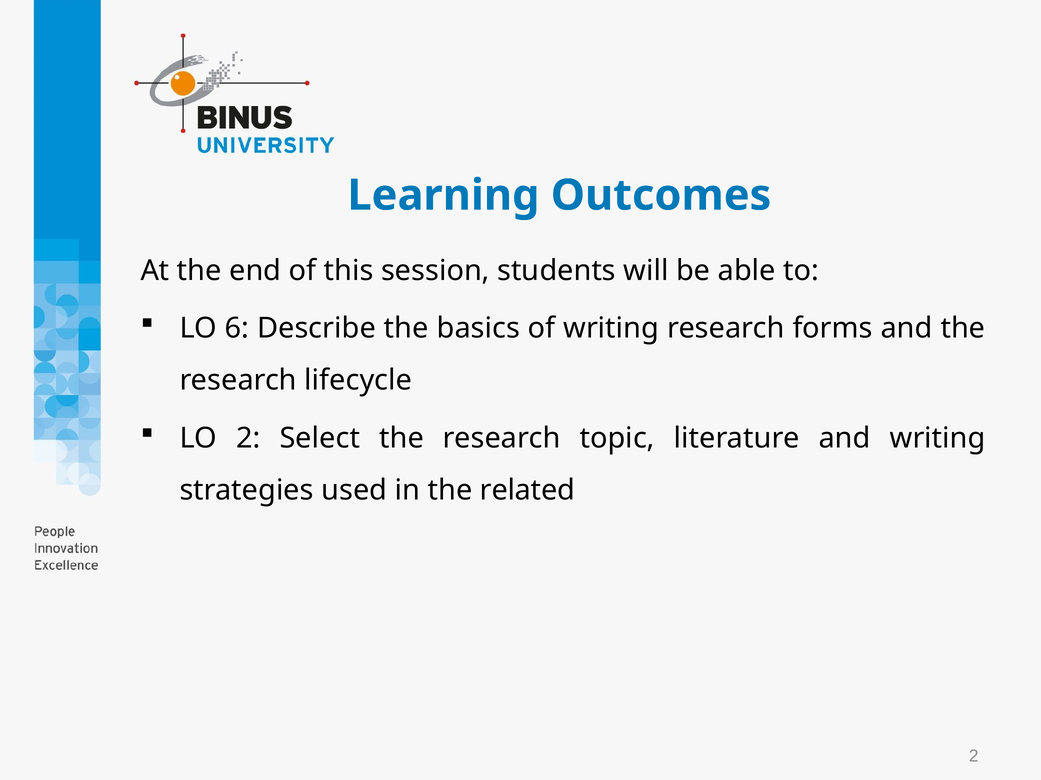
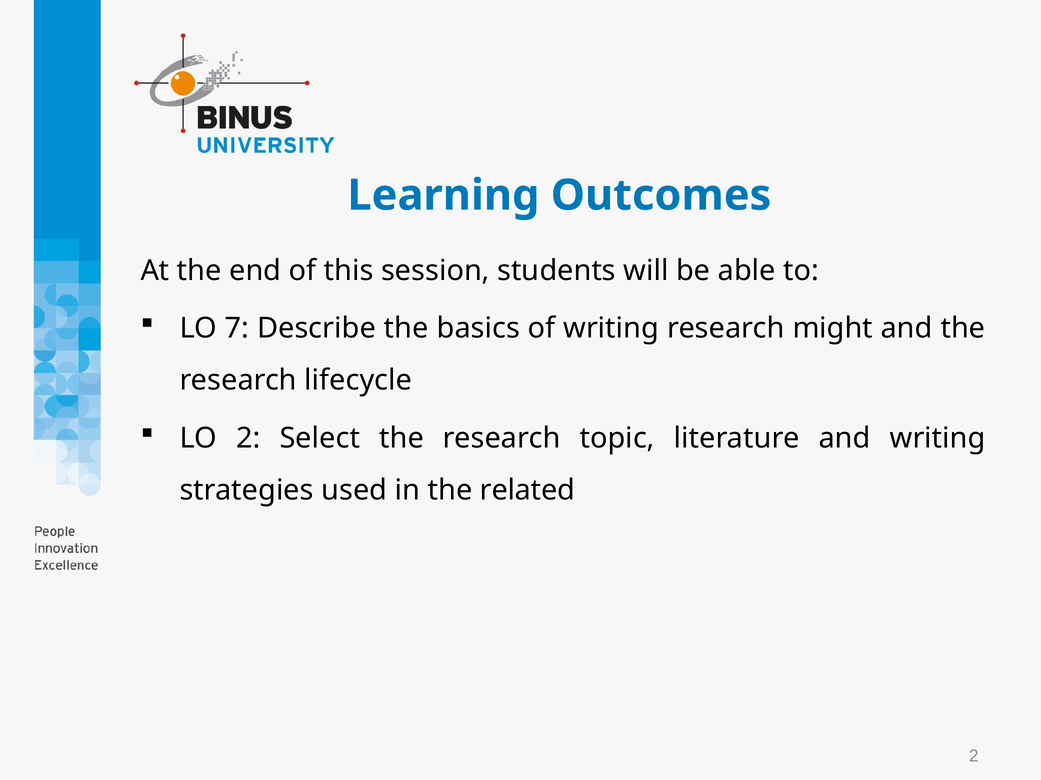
6: 6 -> 7
forms: forms -> might
